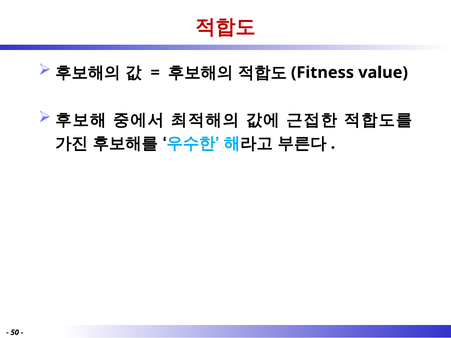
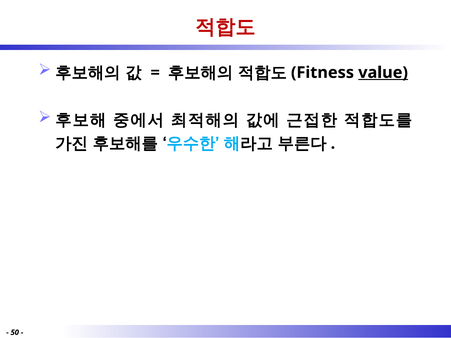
value underline: none -> present
